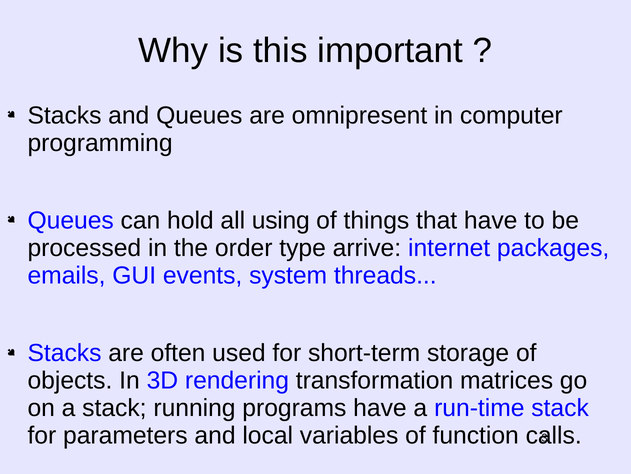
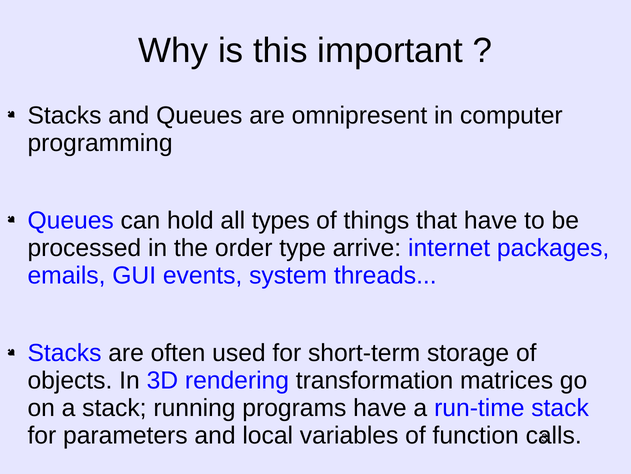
using: using -> types
